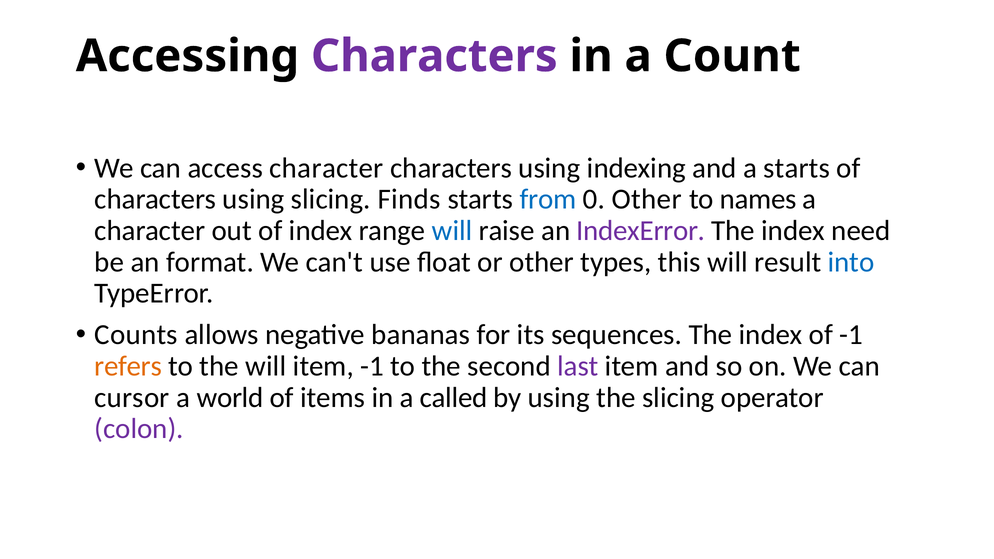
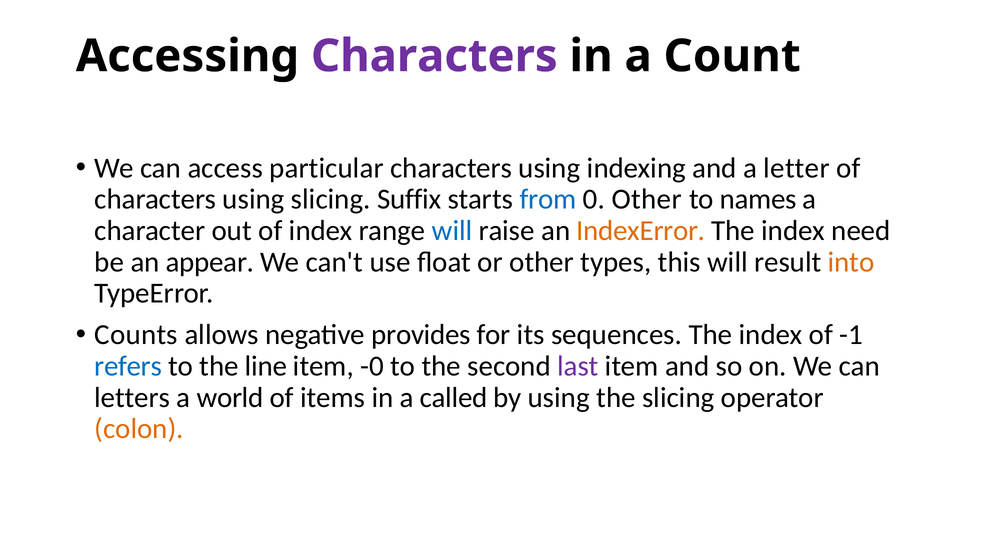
access character: character -> particular
a starts: starts -> letter
Finds: Finds -> Suffix
IndexError colour: purple -> orange
format: format -> appear
into colour: blue -> orange
bananas: bananas -> provides
refers colour: orange -> blue
the will: will -> line
item -1: -1 -> -0
cursor: cursor -> letters
colon colour: purple -> orange
